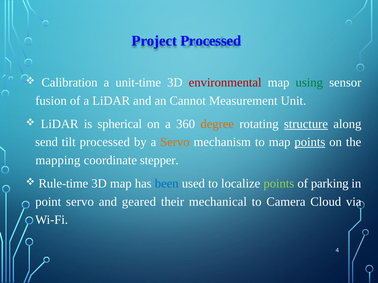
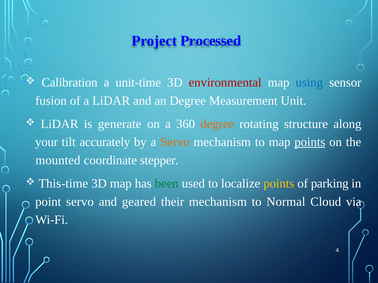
using colour: green -> blue
an Cannot: Cannot -> Degree
spherical: spherical -> generate
structure underline: present -> none
send: send -> your
tilt processed: processed -> accurately
mapping: mapping -> mounted
Rule-time: Rule-time -> This-time
been colour: blue -> green
points at (279, 184) colour: light green -> yellow
their mechanical: mechanical -> mechanism
Camera: Camera -> Normal
